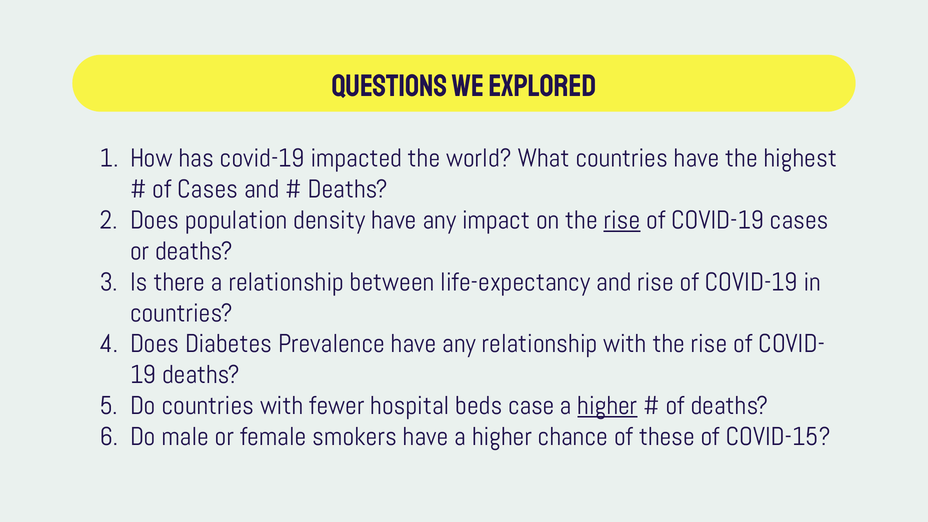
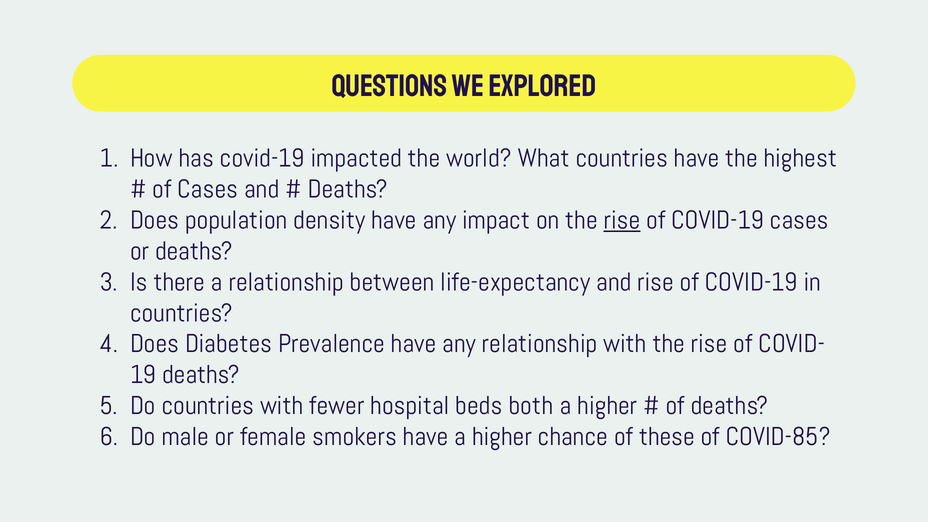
case: case -> both
higher at (607, 406) underline: present -> none
COVID-15: COVID-15 -> COVID-85
